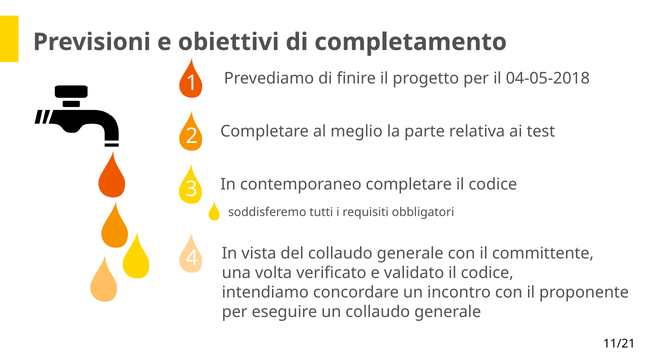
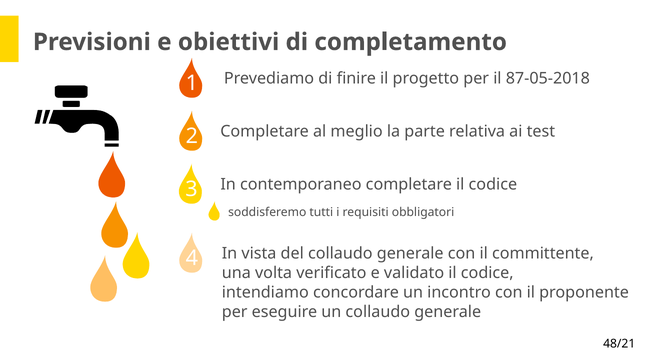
04-05-2018: 04-05-2018 -> 87-05-2018
11/21: 11/21 -> 48/21
